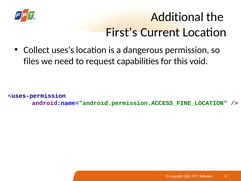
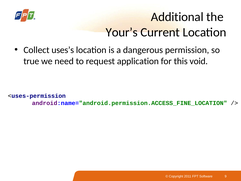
First’s: First’s -> Your’s
files: files -> true
capabilities: capabilities -> application
